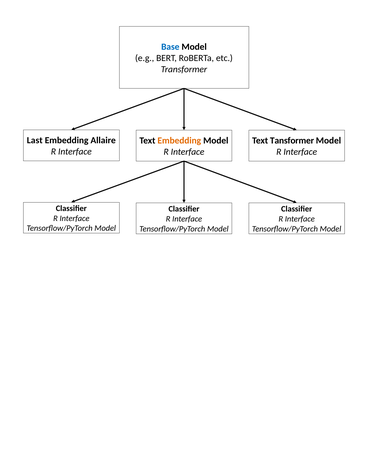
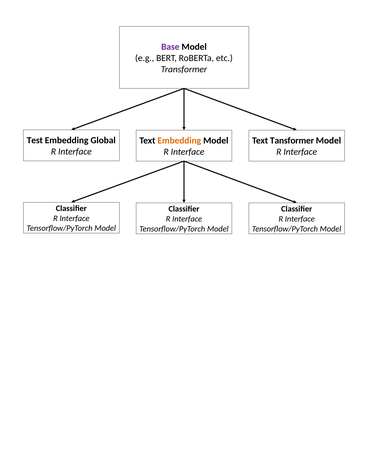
Base colour: blue -> purple
Last: Last -> Test
Allaire: Allaire -> Global
